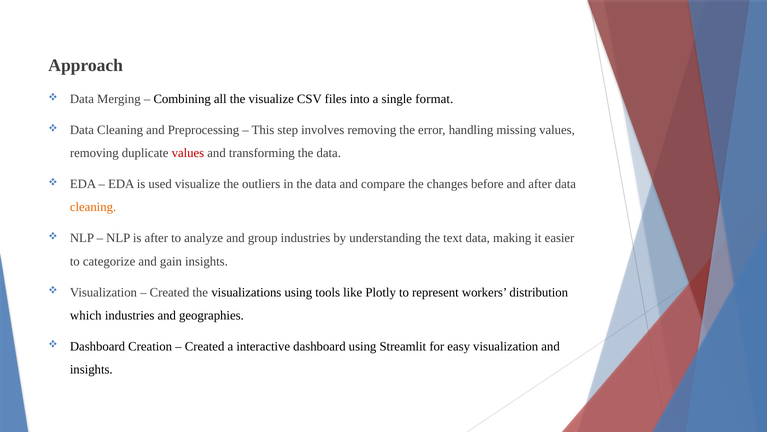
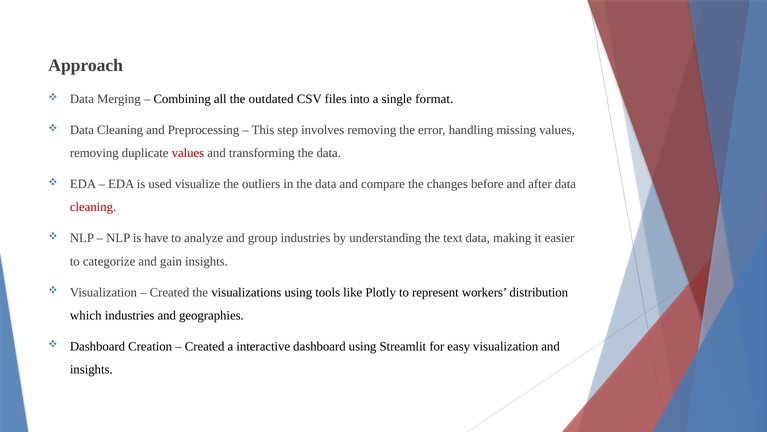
the visualize: visualize -> outdated
cleaning at (93, 207) colour: orange -> red
is after: after -> have
